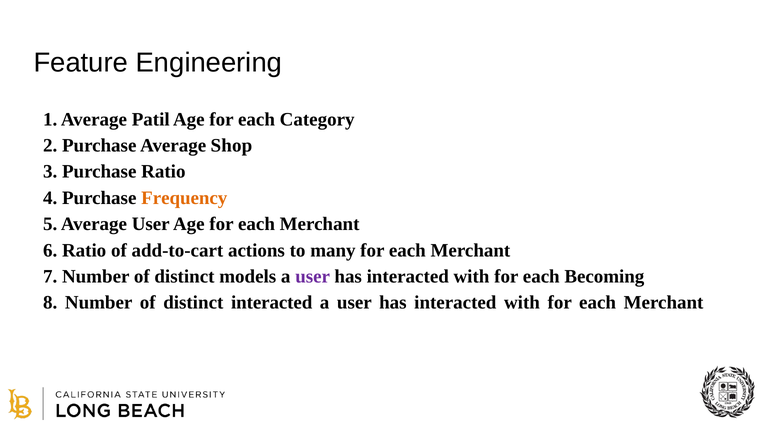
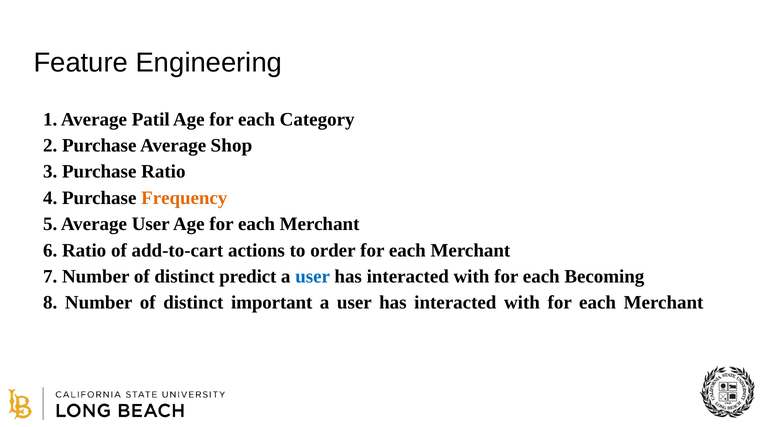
many: many -> order
models: models -> predict
user at (313, 277) colour: purple -> blue
distinct interacted: interacted -> important
